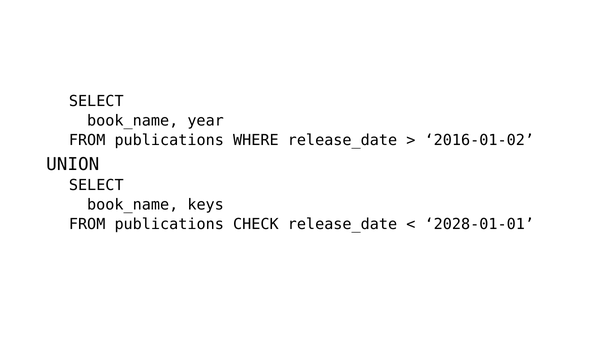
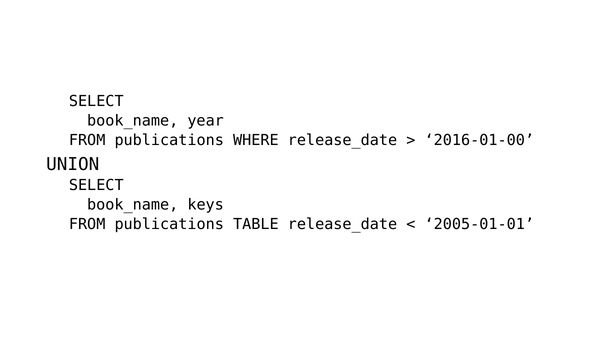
2016-01-02: 2016-01-02 -> 2016-01-00
CHECK: CHECK -> TABLE
2028-01-01: 2028-01-01 -> 2005-01-01
